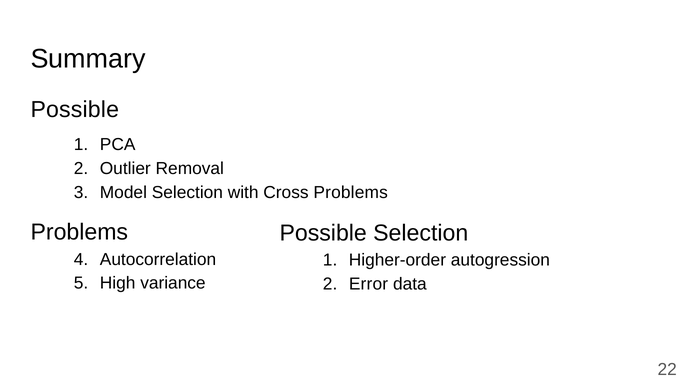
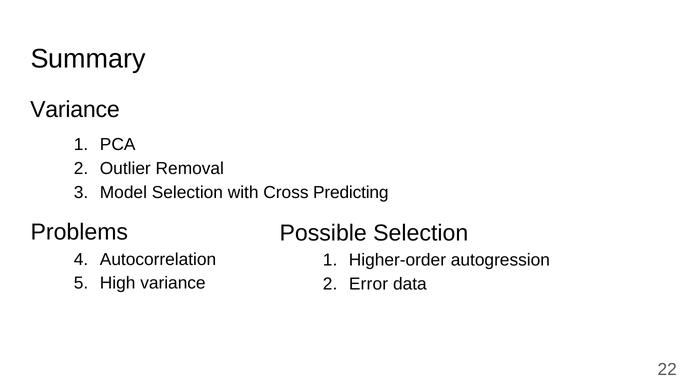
Possible at (75, 110): Possible -> Variance
Cross Problems: Problems -> Predicting
